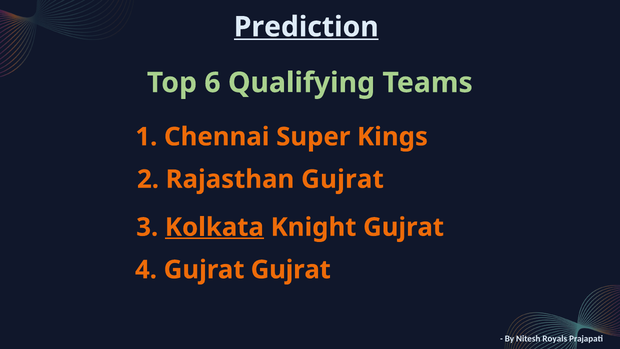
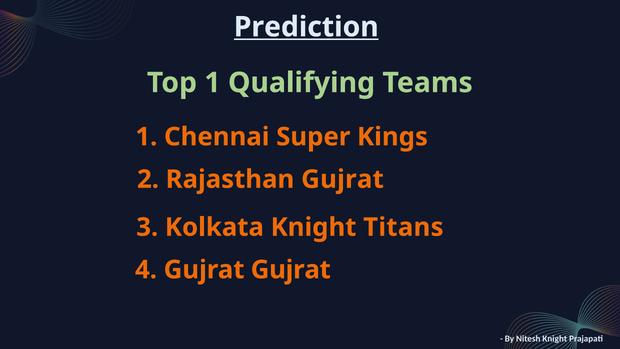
Top 6: 6 -> 1
Kolkata underline: present -> none
Knight Gujrat: Gujrat -> Titans
Nitesh Royals: Royals -> Knight
